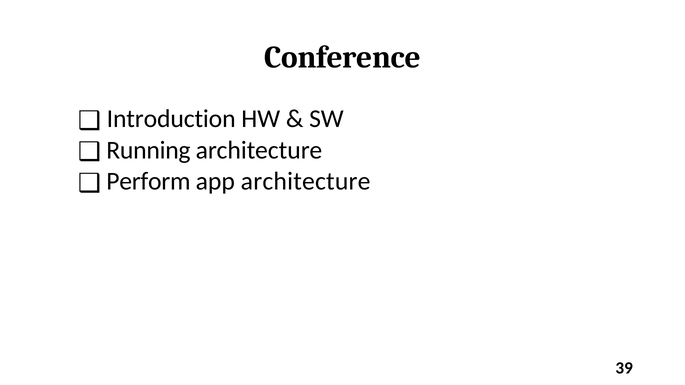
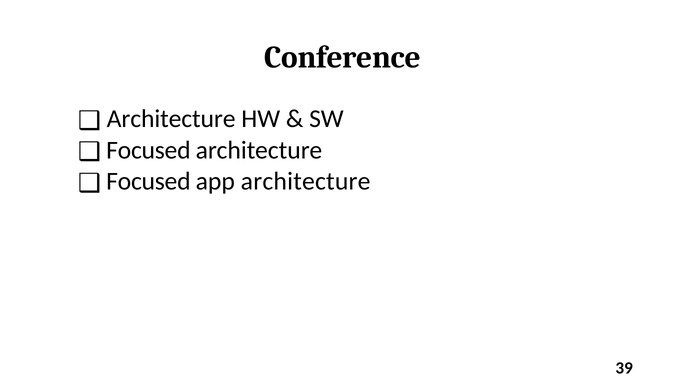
Introduction at (171, 119): Introduction -> Architecture
Running at (148, 150): Running -> Focused
Perform at (148, 181): Perform -> Focused
